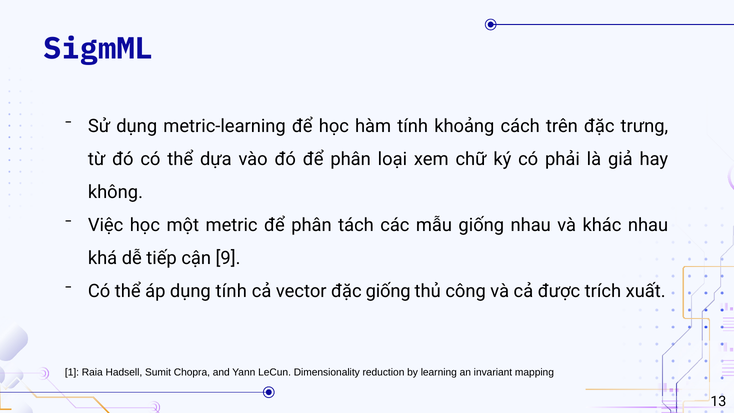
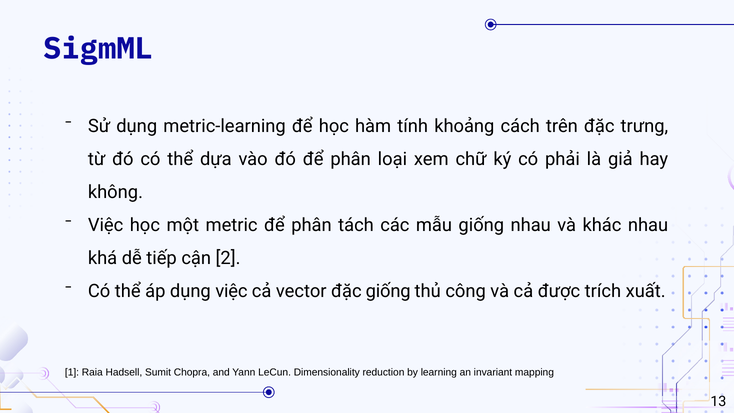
9: 9 -> 2
dụng tính: tính -> việc
